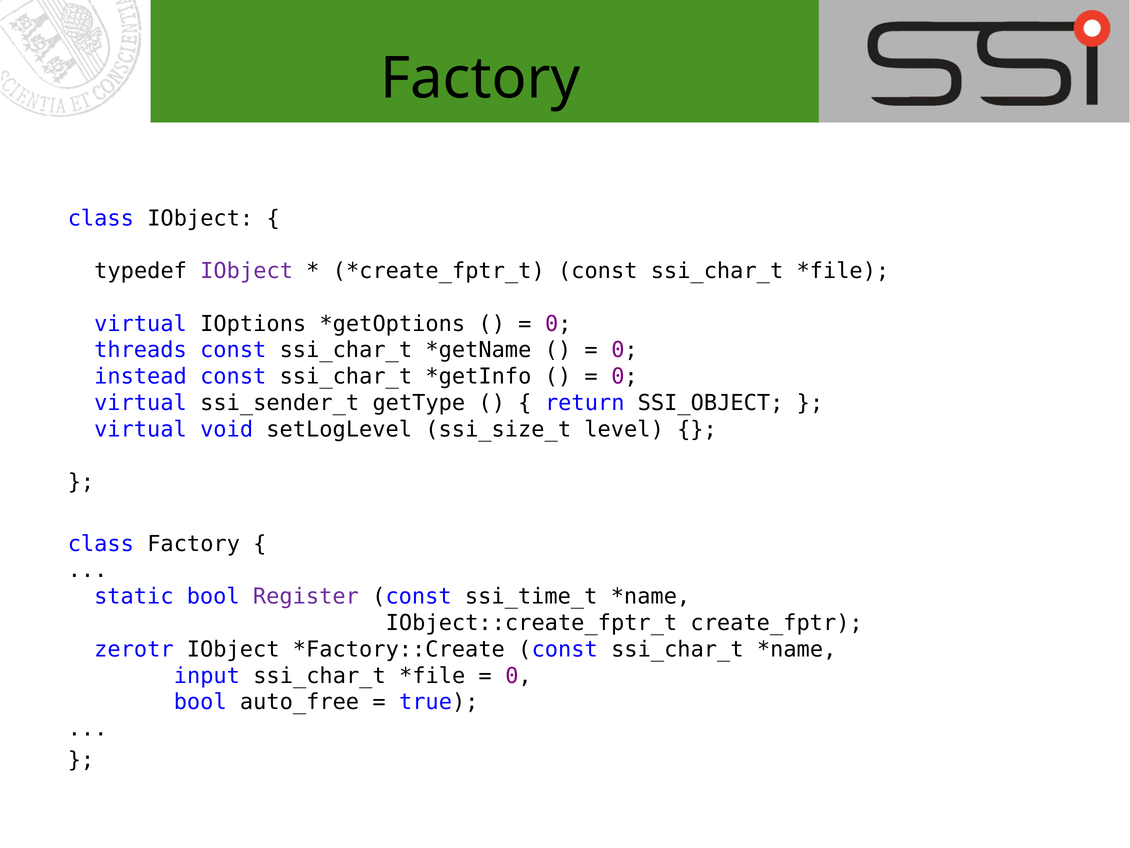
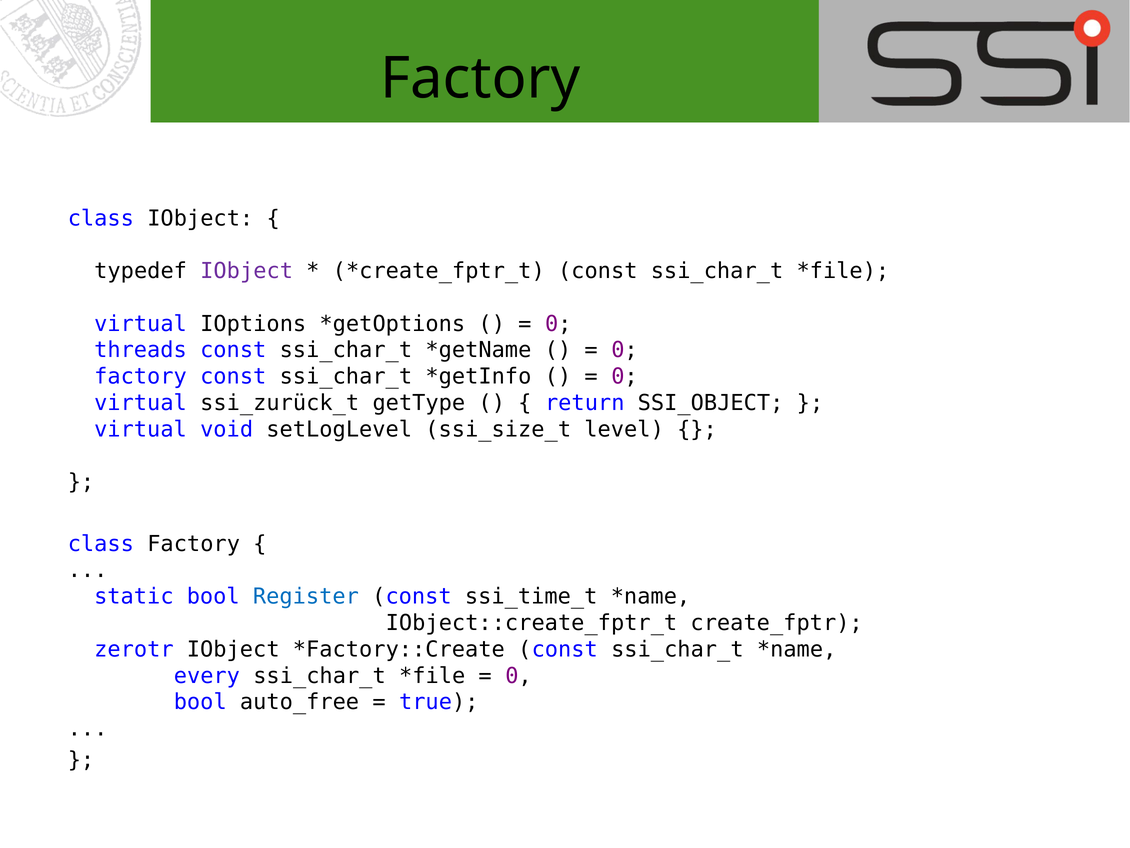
instead at (140, 376): instead -> factory
ssi_sender_t: ssi_sender_t -> ssi_zurück_t
Register colour: purple -> blue
input: input -> every
